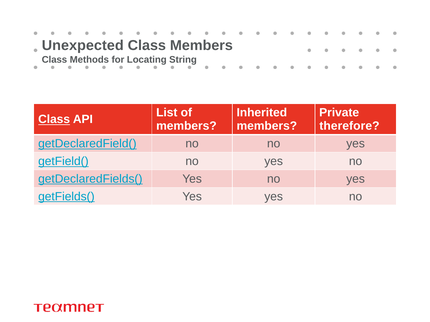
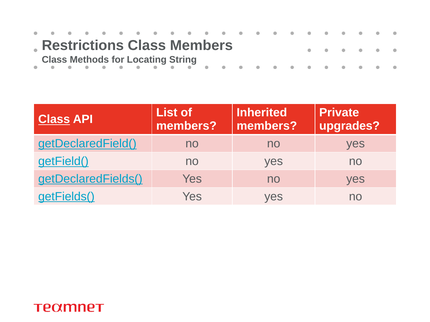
Unexpected: Unexpected -> Restrictions
therefore: therefore -> upgrades
